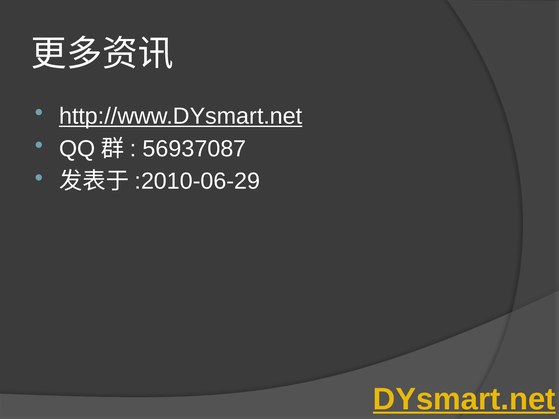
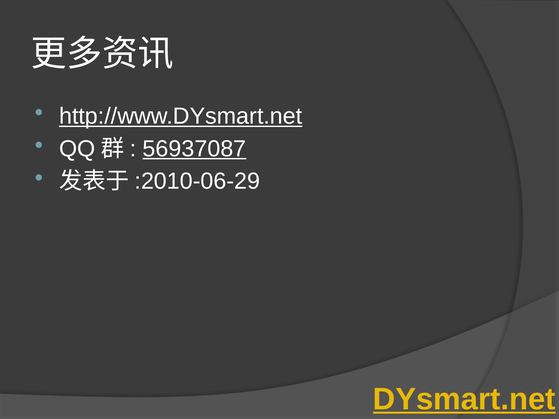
56937087 underline: none -> present
